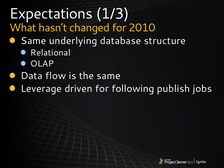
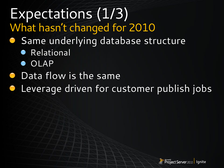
following: following -> customer
